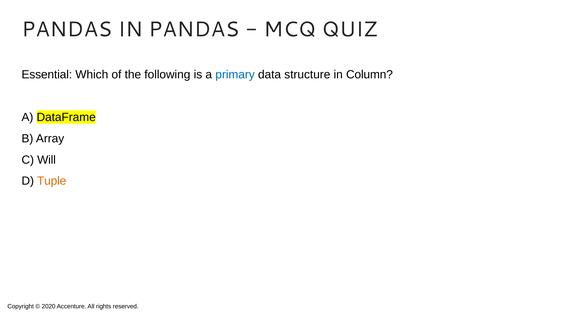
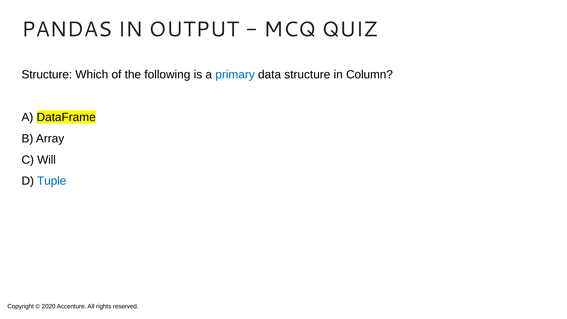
IN PANDAS: PANDAS -> OUTPUT
Essential at (47, 75): Essential -> Structure
Tuple colour: orange -> blue
